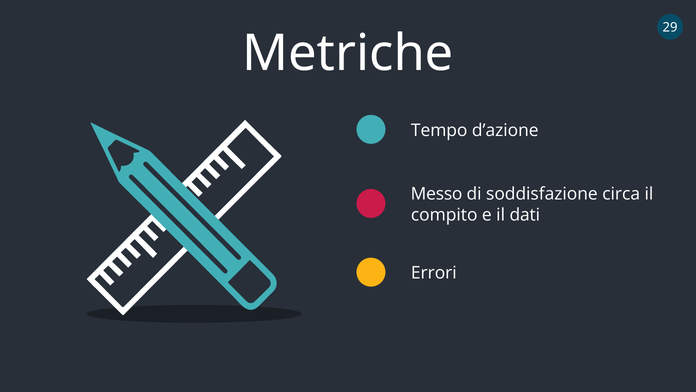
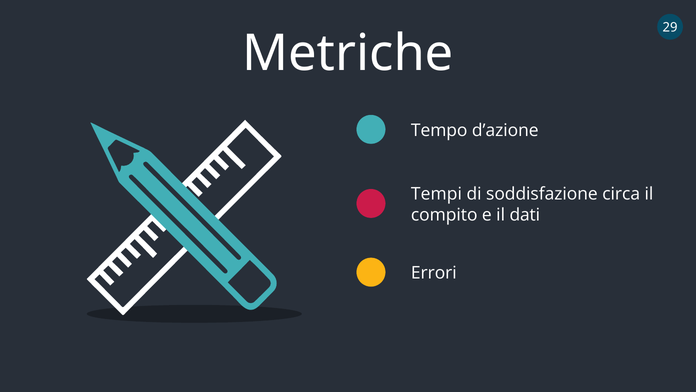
Messo: Messo -> Tempi
